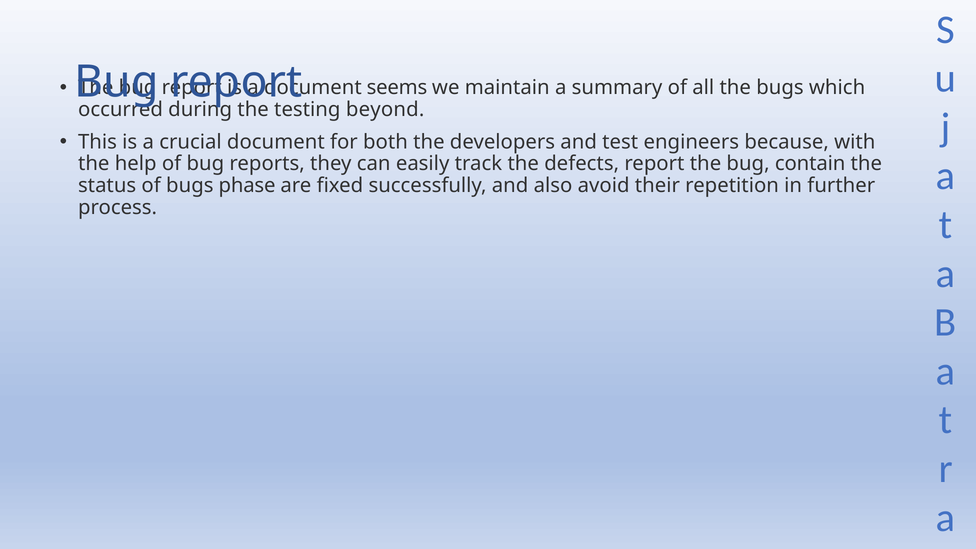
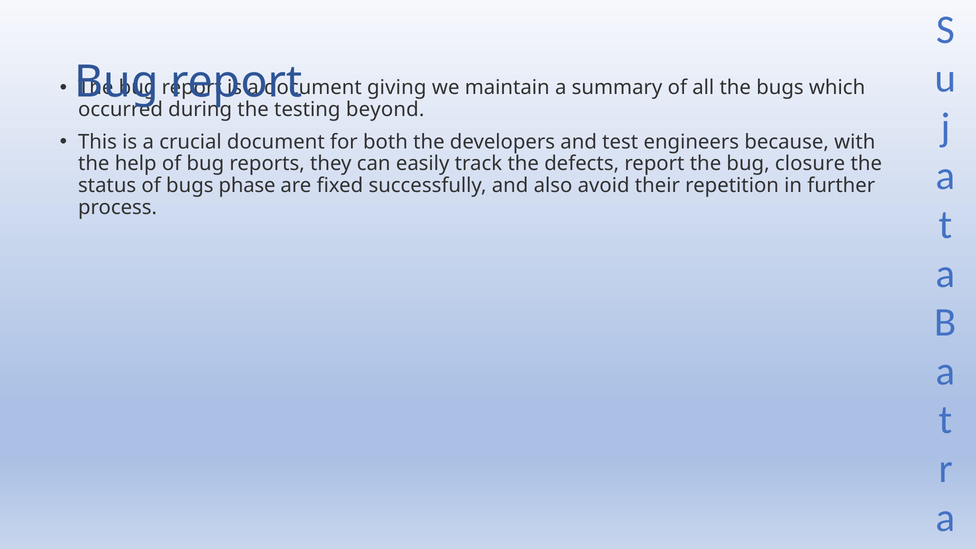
seems: seems -> giving
contain: contain -> closure
